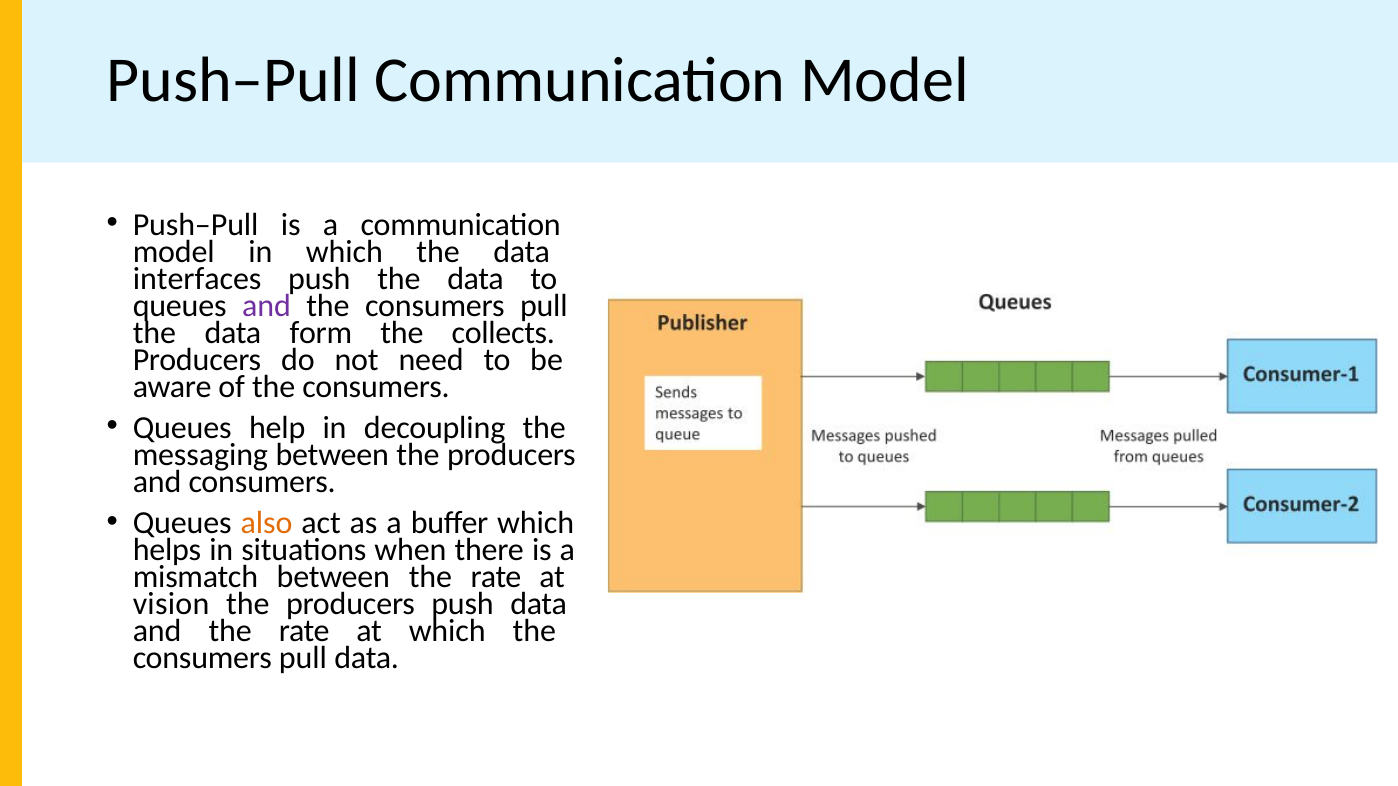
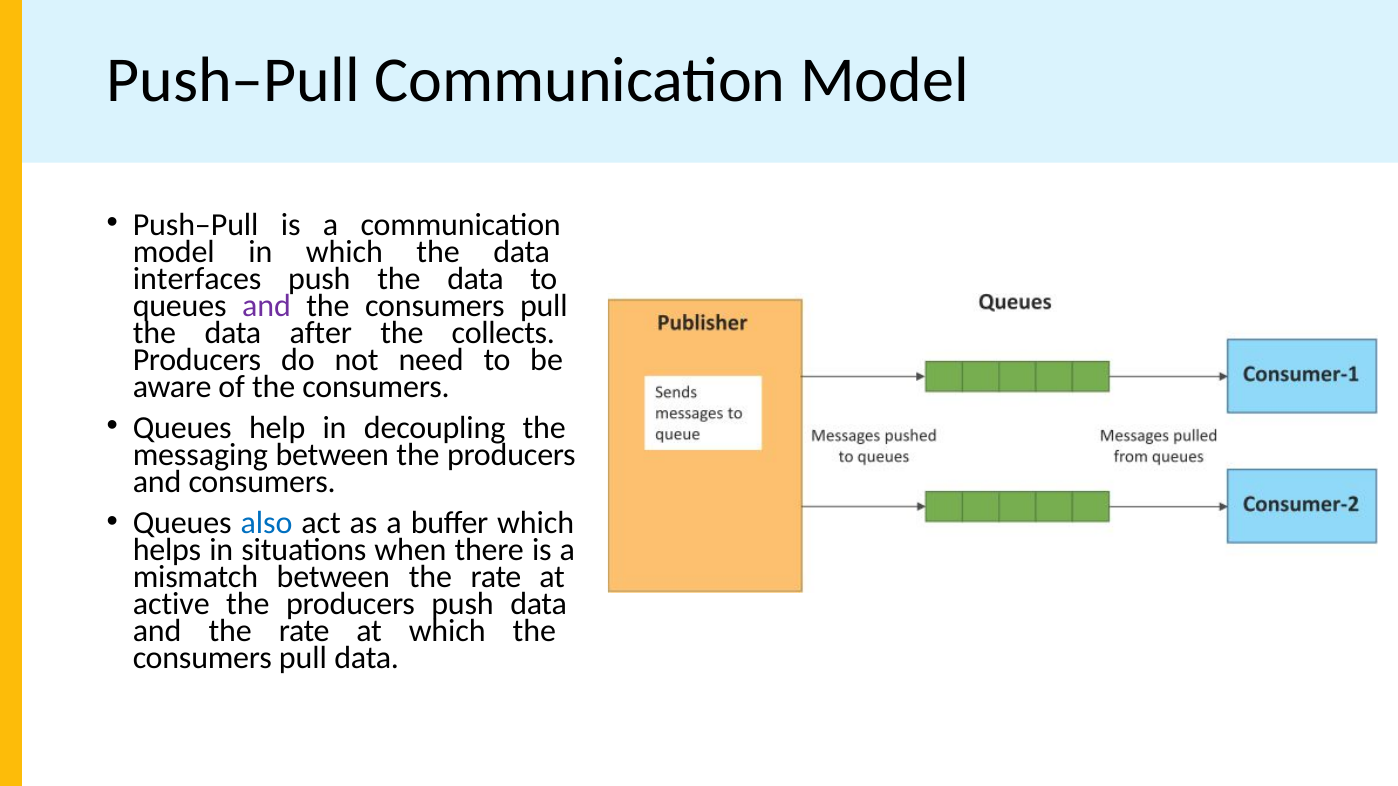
form: form -> after
also colour: orange -> blue
vision: vision -> active
